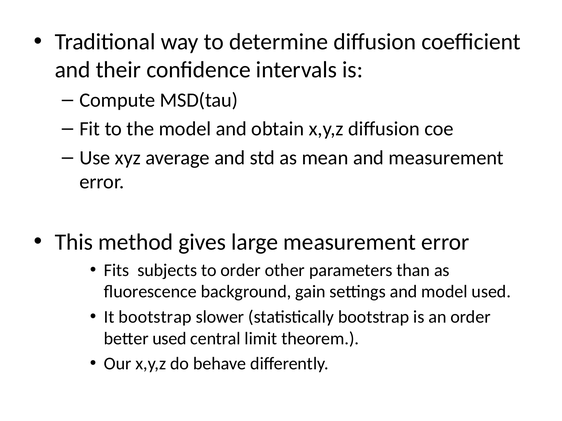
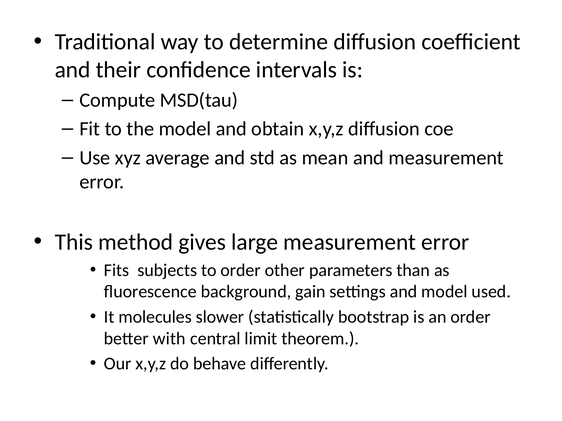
It bootstrap: bootstrap -> molecules
better used: used -> with
